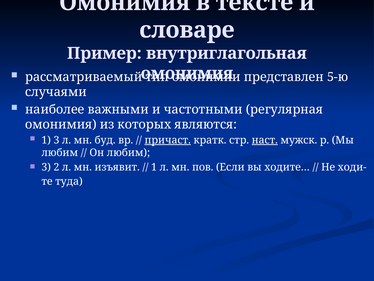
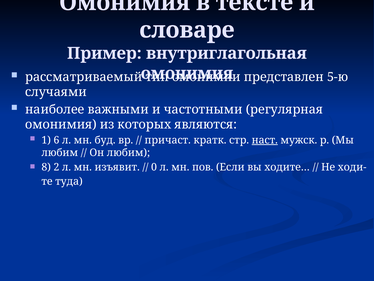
1 3: 3 -> 6
причаст underline: present -> none
3 at (46, 167): 3 -> 8
1 at (154, 167): 1 -> 0
